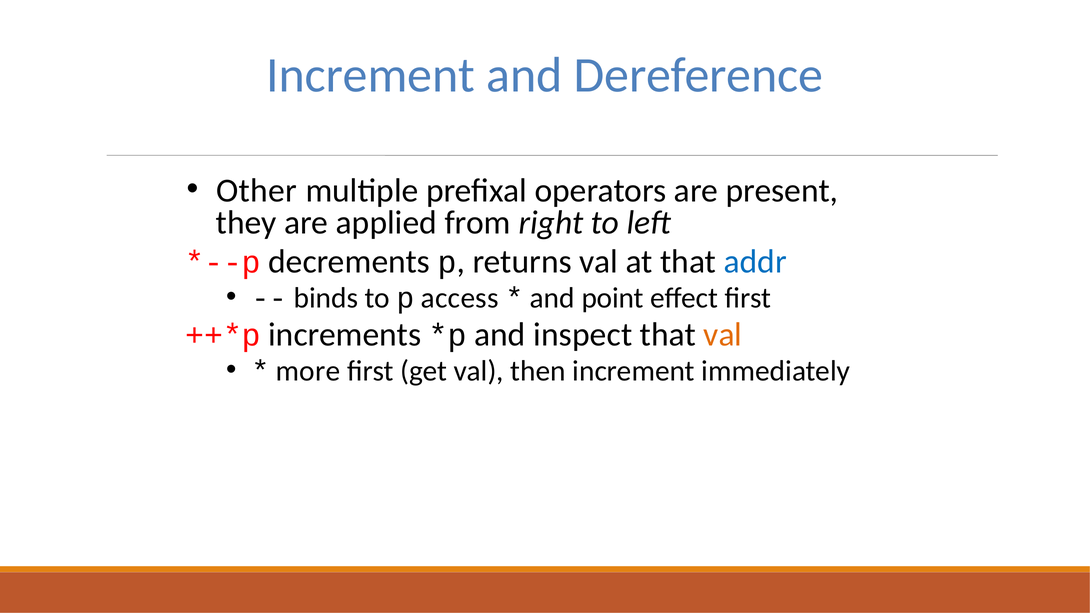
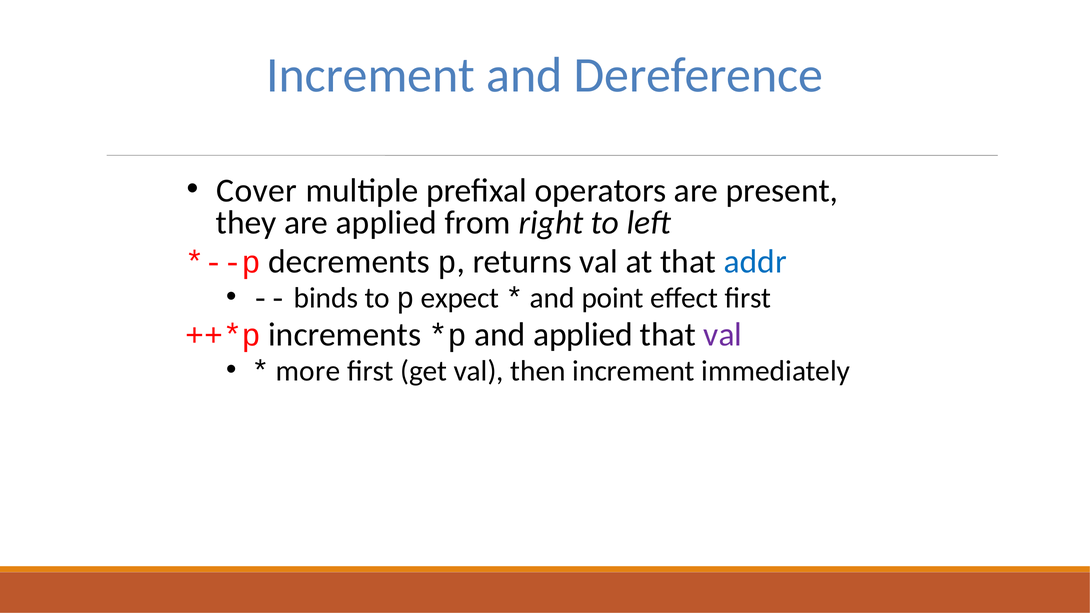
Other: Other -> Cover
access: access -> expect
and inspect: inspect -> applied
val at (723, 335) colour: orange -> purple
